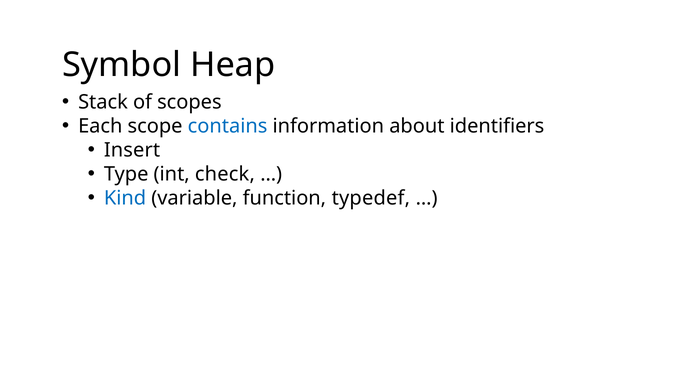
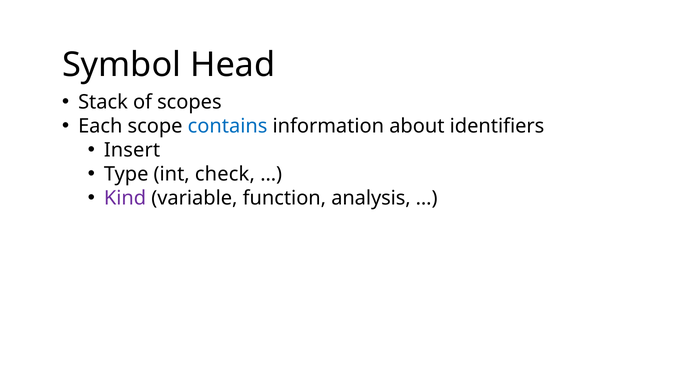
Heap: Heap -> Head
Kind colour: blue -> purple
typedef: typedef -> analysis
